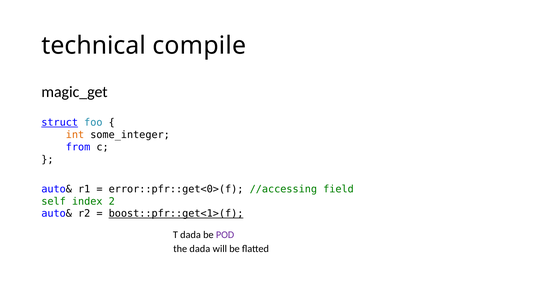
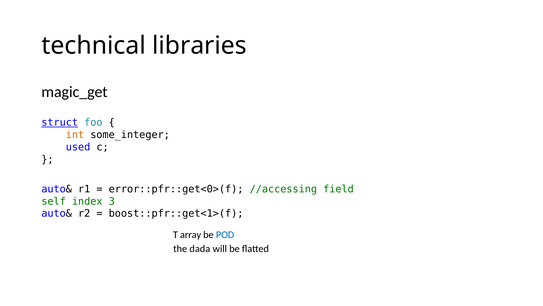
compile: compile -> libraries
from: from -> used
2: 2 -> 3
boost::pfr::get<1>(f underline: present -> none
T dada: dada -> array
POD colour: purple -> blue
